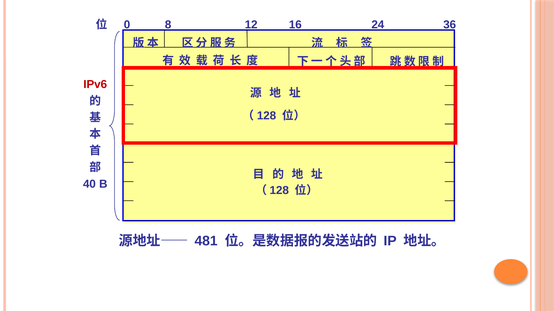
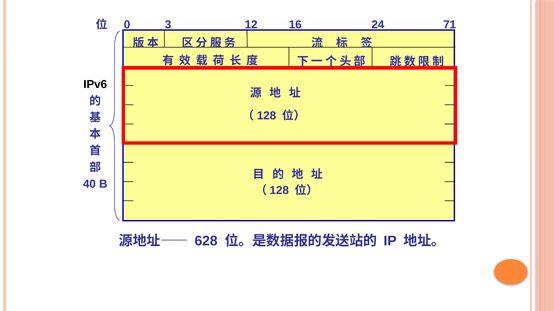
8: 8 -> 3
36: 36 -> 71
IPv6 colour: red -> black
481: 481 -> 628
